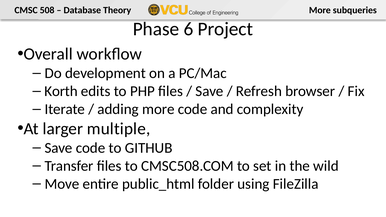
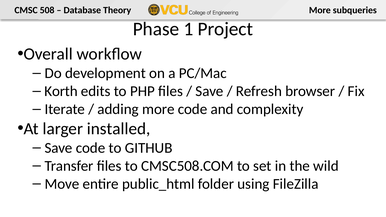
6: 6 -> 1
multiple: multiple -> installed
